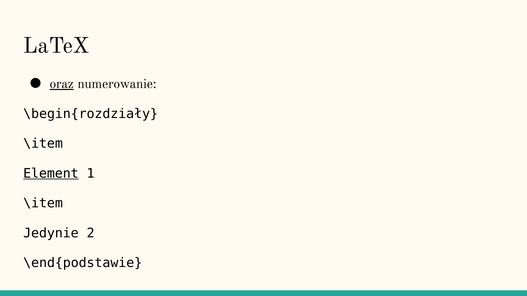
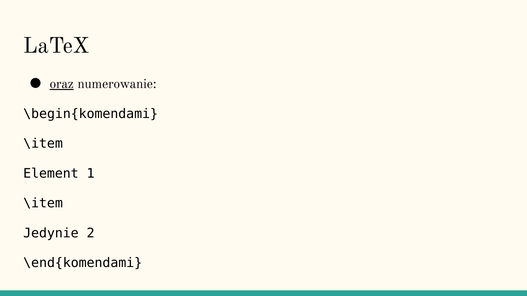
\begin{rozdziały: \begin{rozdziały -> \begin{komendami
Element underline: present -> none
\end{podstawie: \end{podstawie -> \end{komendami
